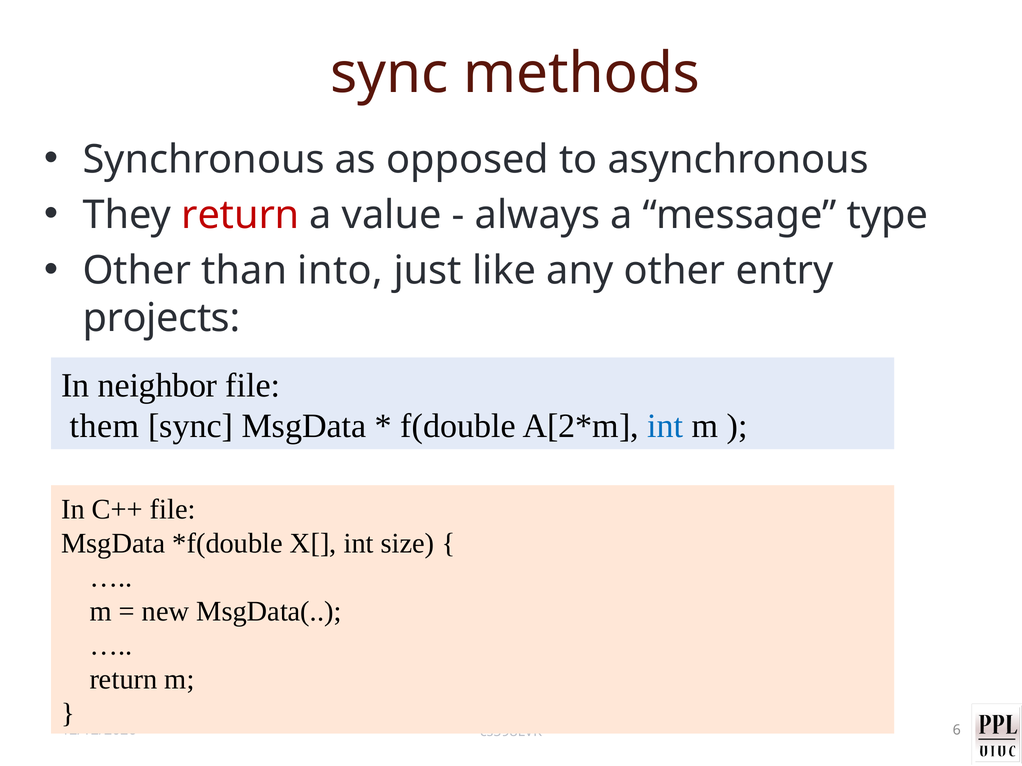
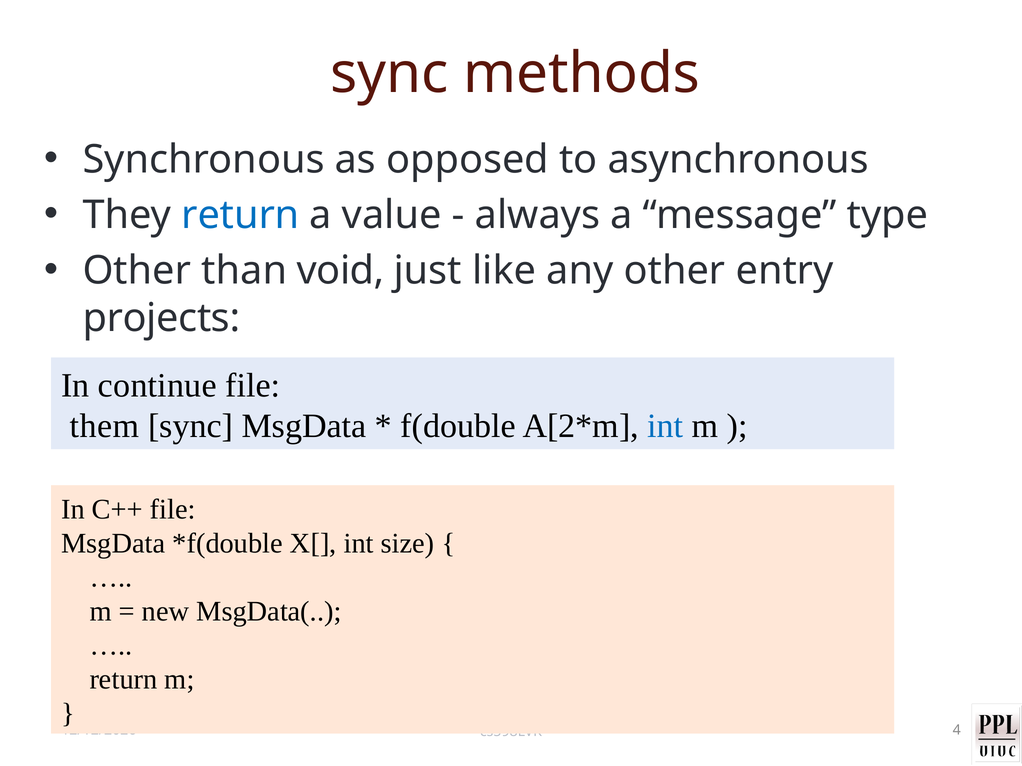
return at (240, 215) colour: red -> blue
into: into -> void
neighbor: neighbor -> continue
6: 6 -> 4
